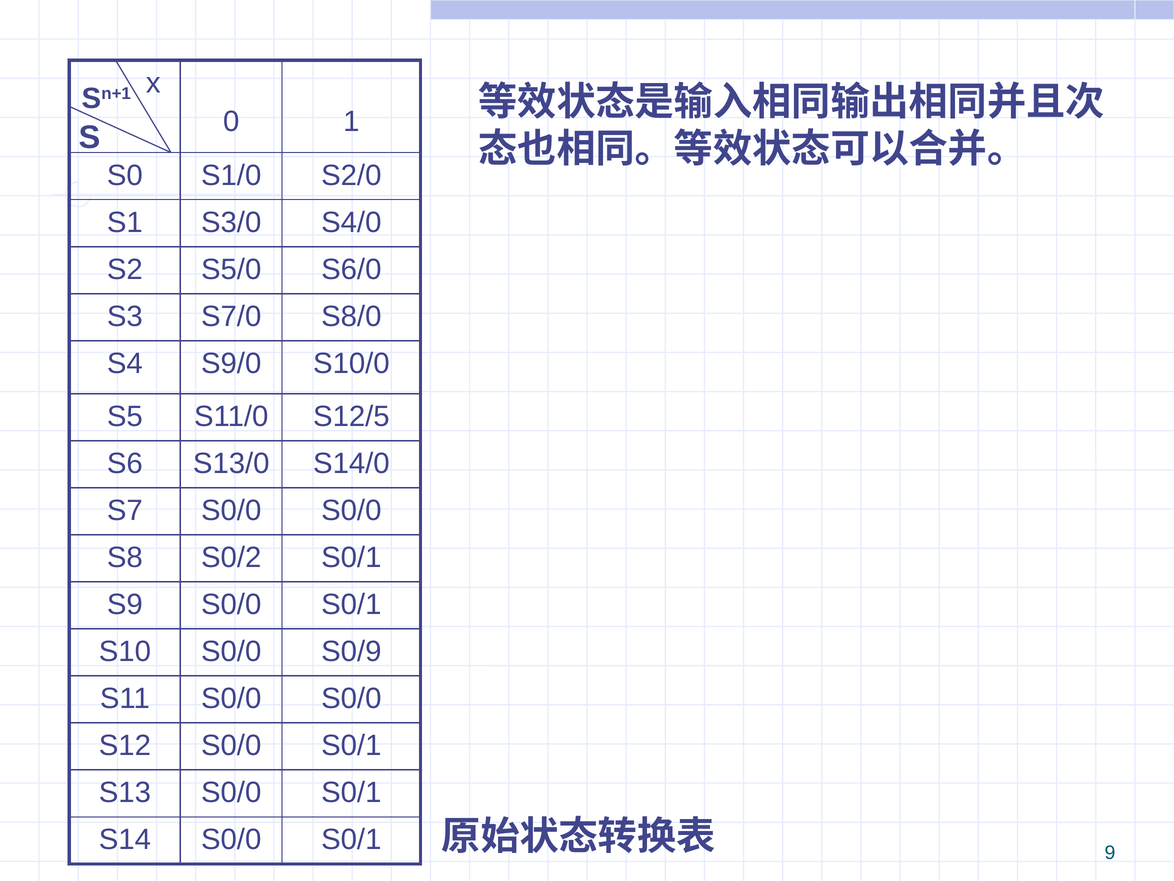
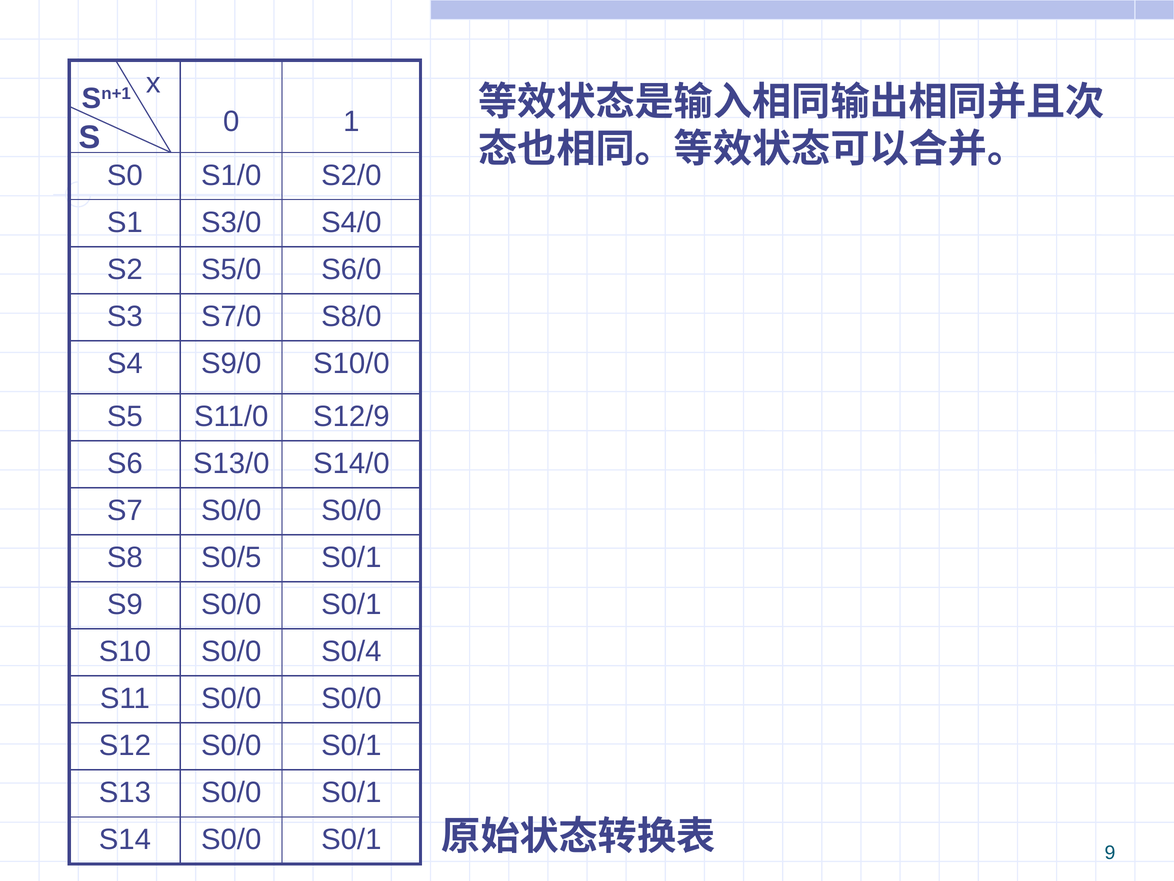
S12/5: S12/5 -> S12/9
S0/2: S0/2 -> S0/5
S0/9: S0/9 -> S0/4
